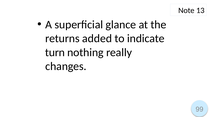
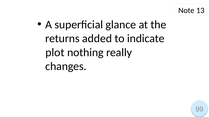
turn: turn -> plot
